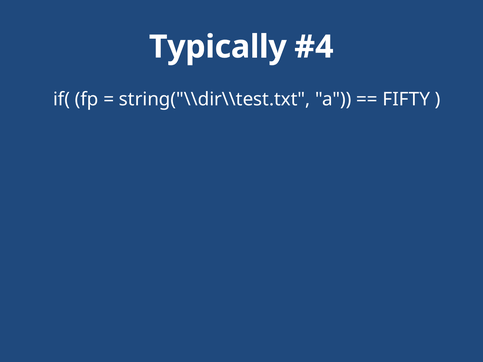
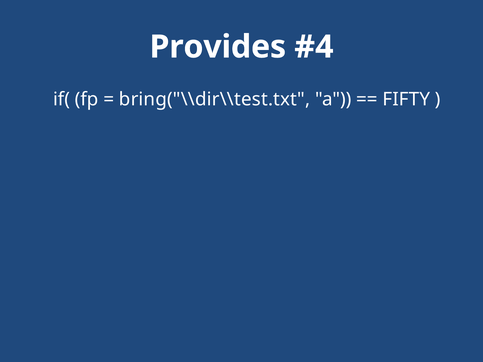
Typically: Typically -> Provides
string("\\dir\\test.txt: string("\\dir\\test.txt -> bring("\\dir\\test.txt
